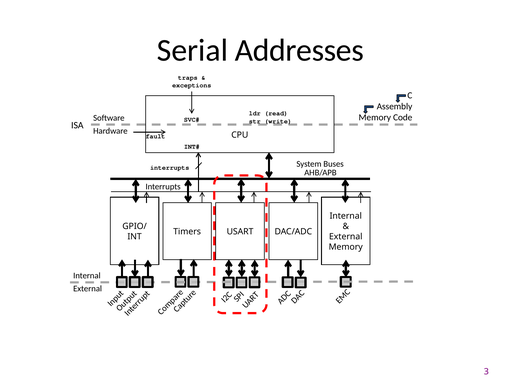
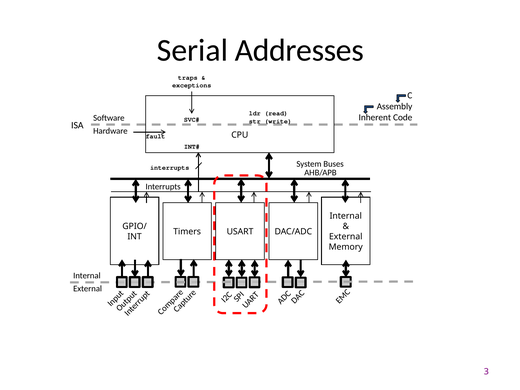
Memory at (375, 118): Memory -> Inherent
